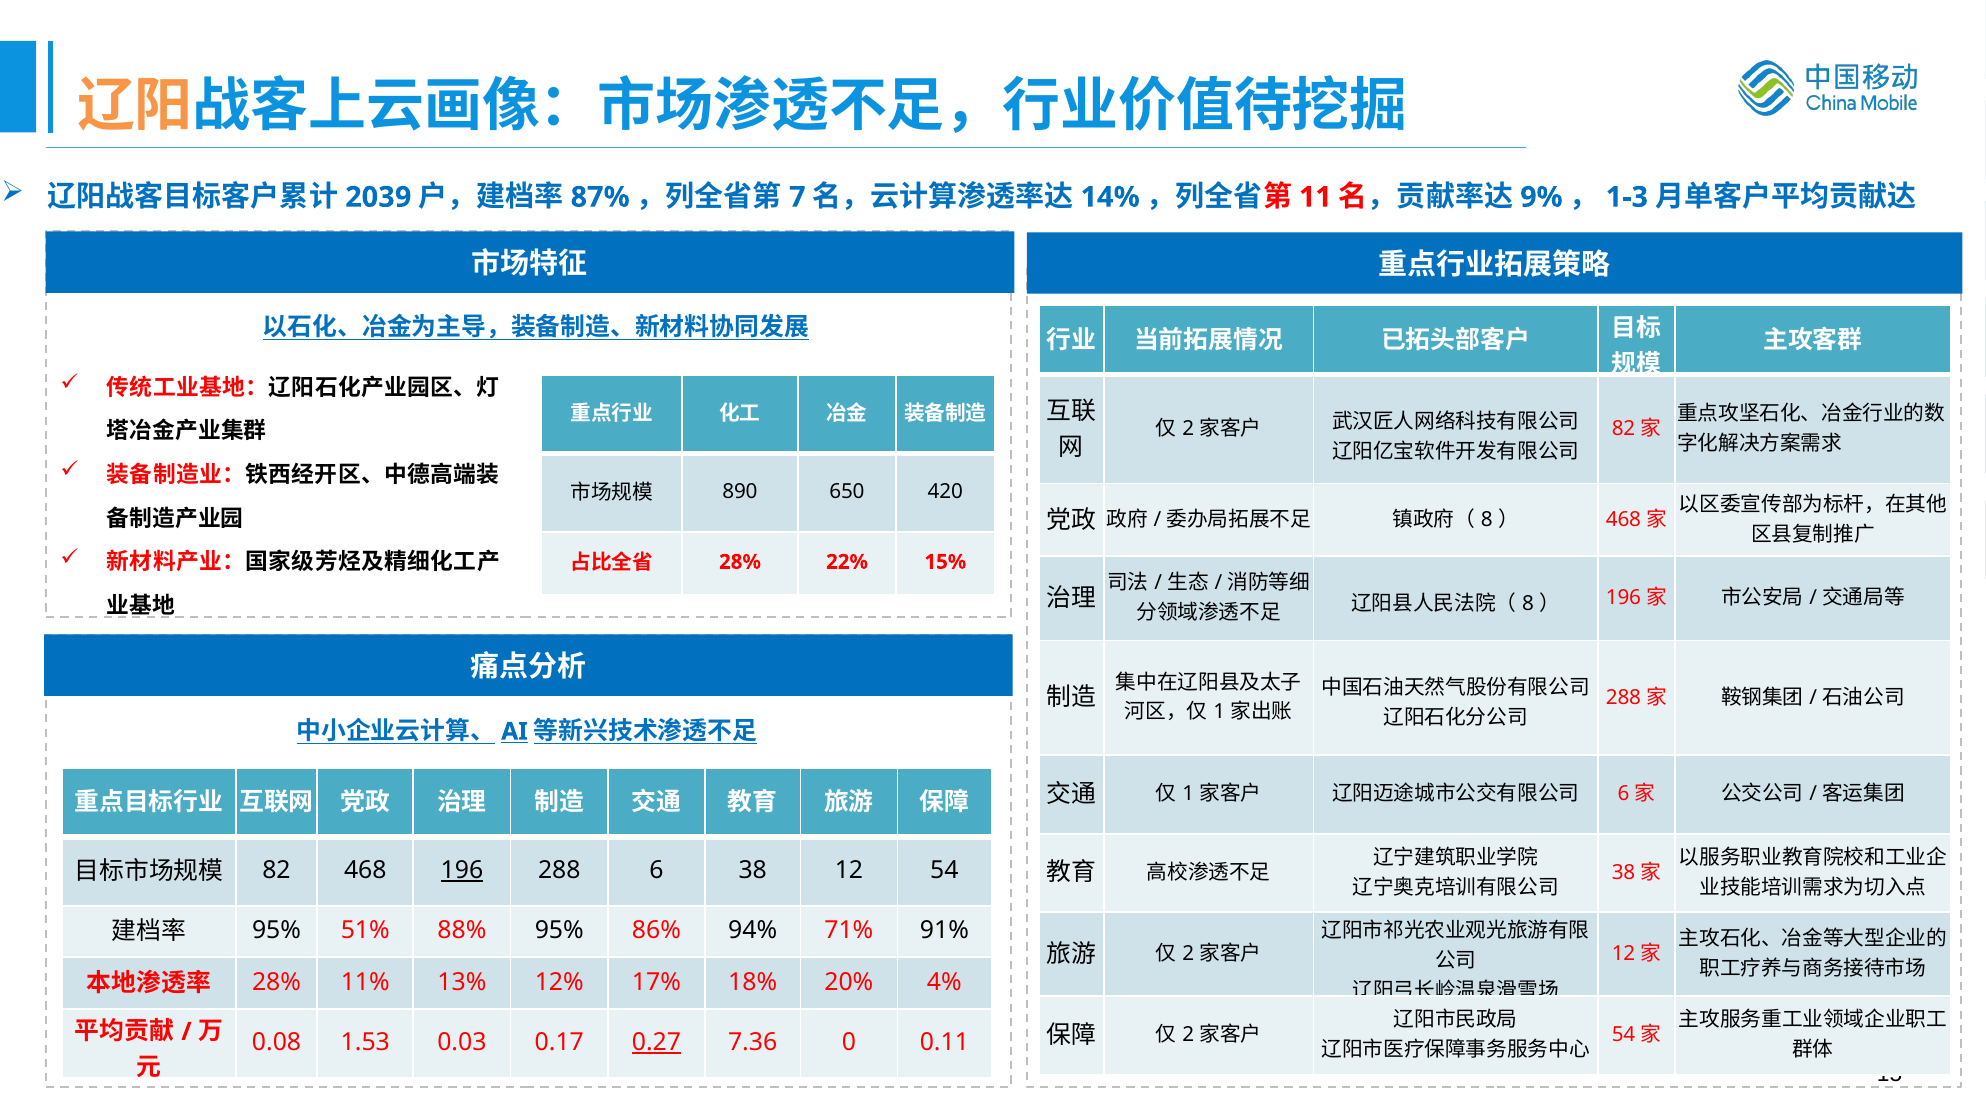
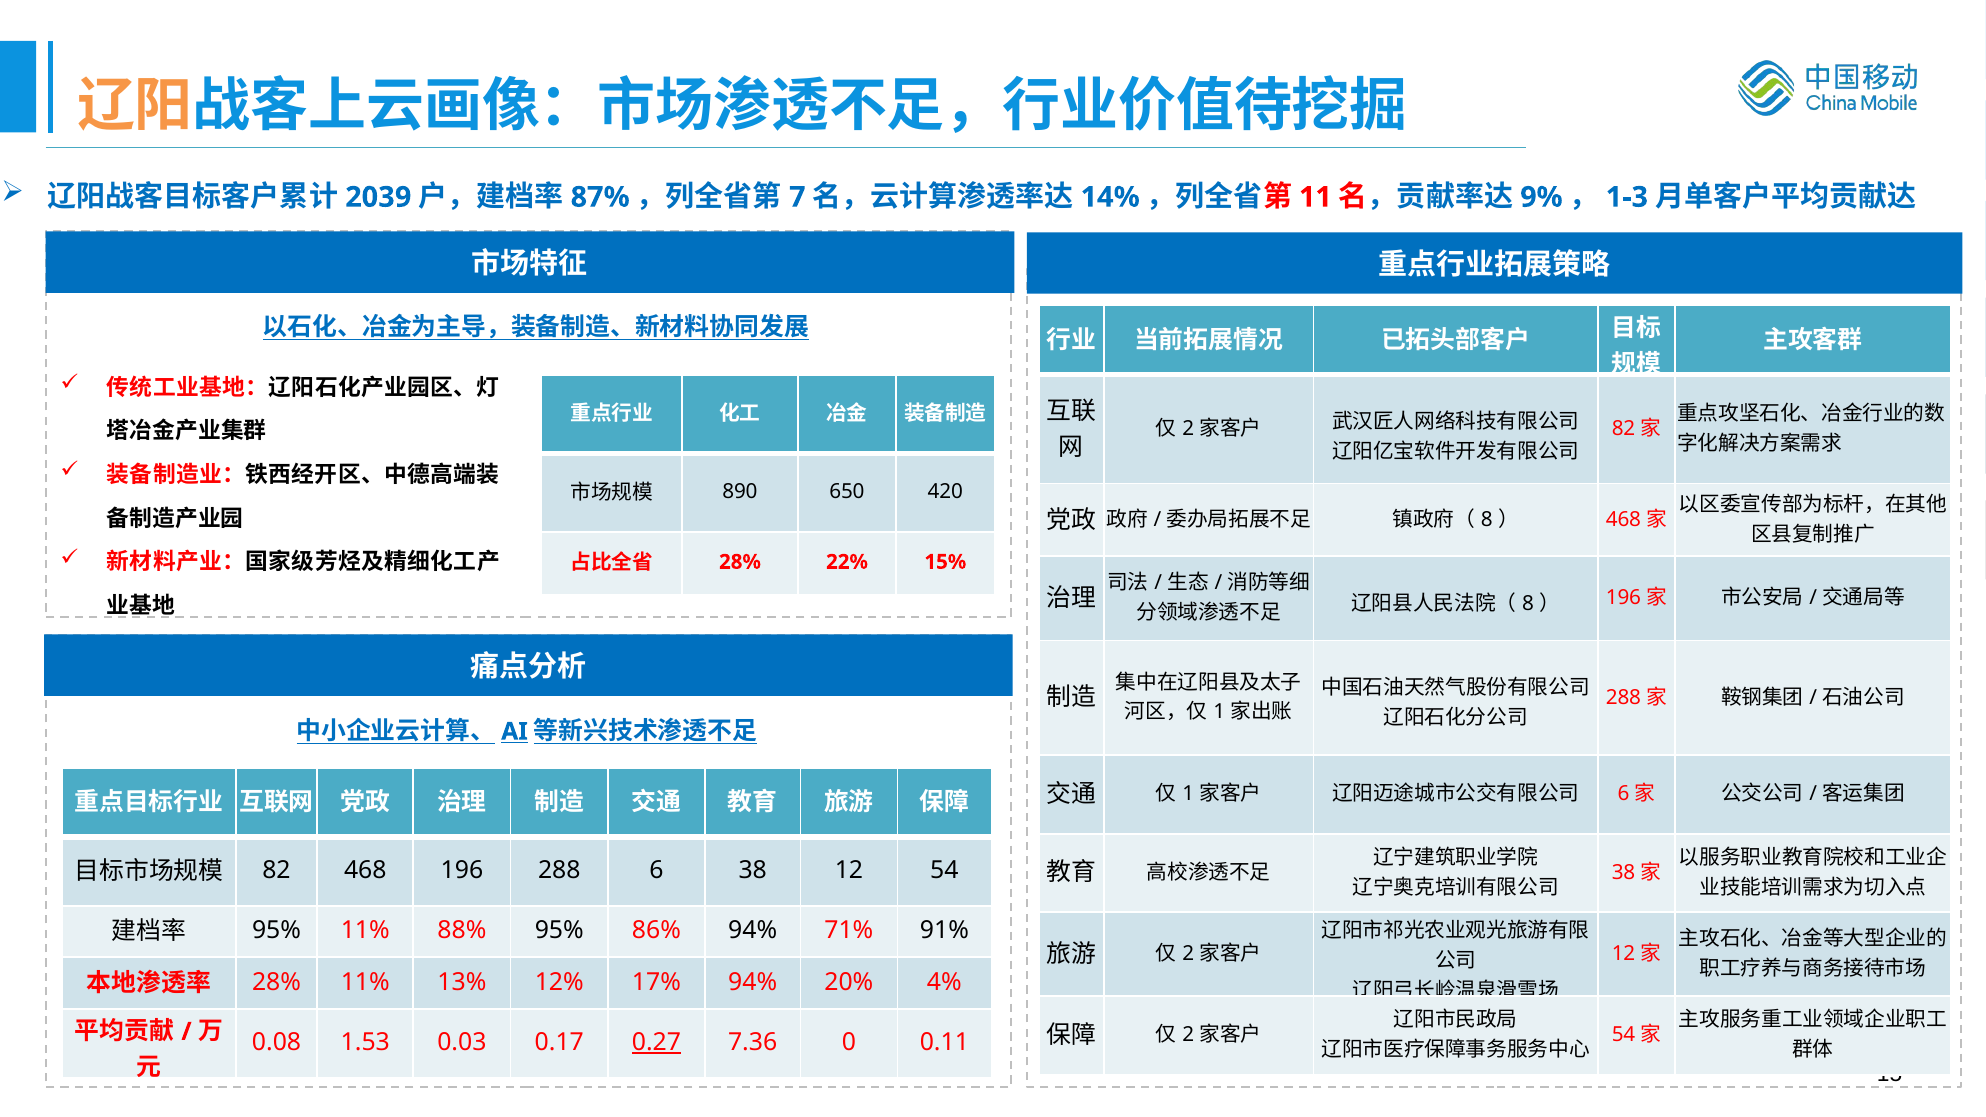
196 at (462, 870) underline: present -> none
95% 51%: 51% -> 11%
17% 18%: 18% -> 94%
